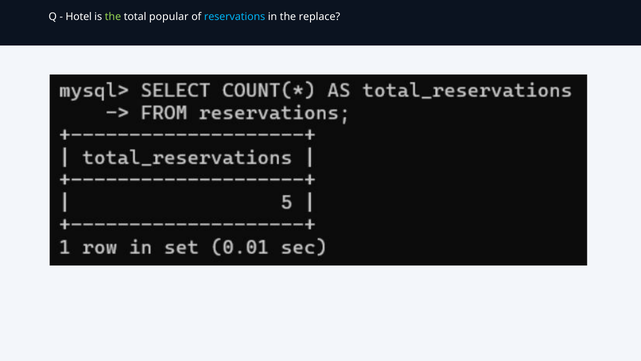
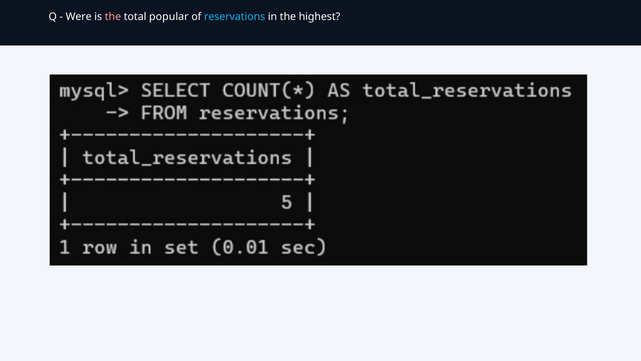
Hotel: Hotel -> Were
the at (113, 17) colour: light green -> pink
replace: replace -> highest
